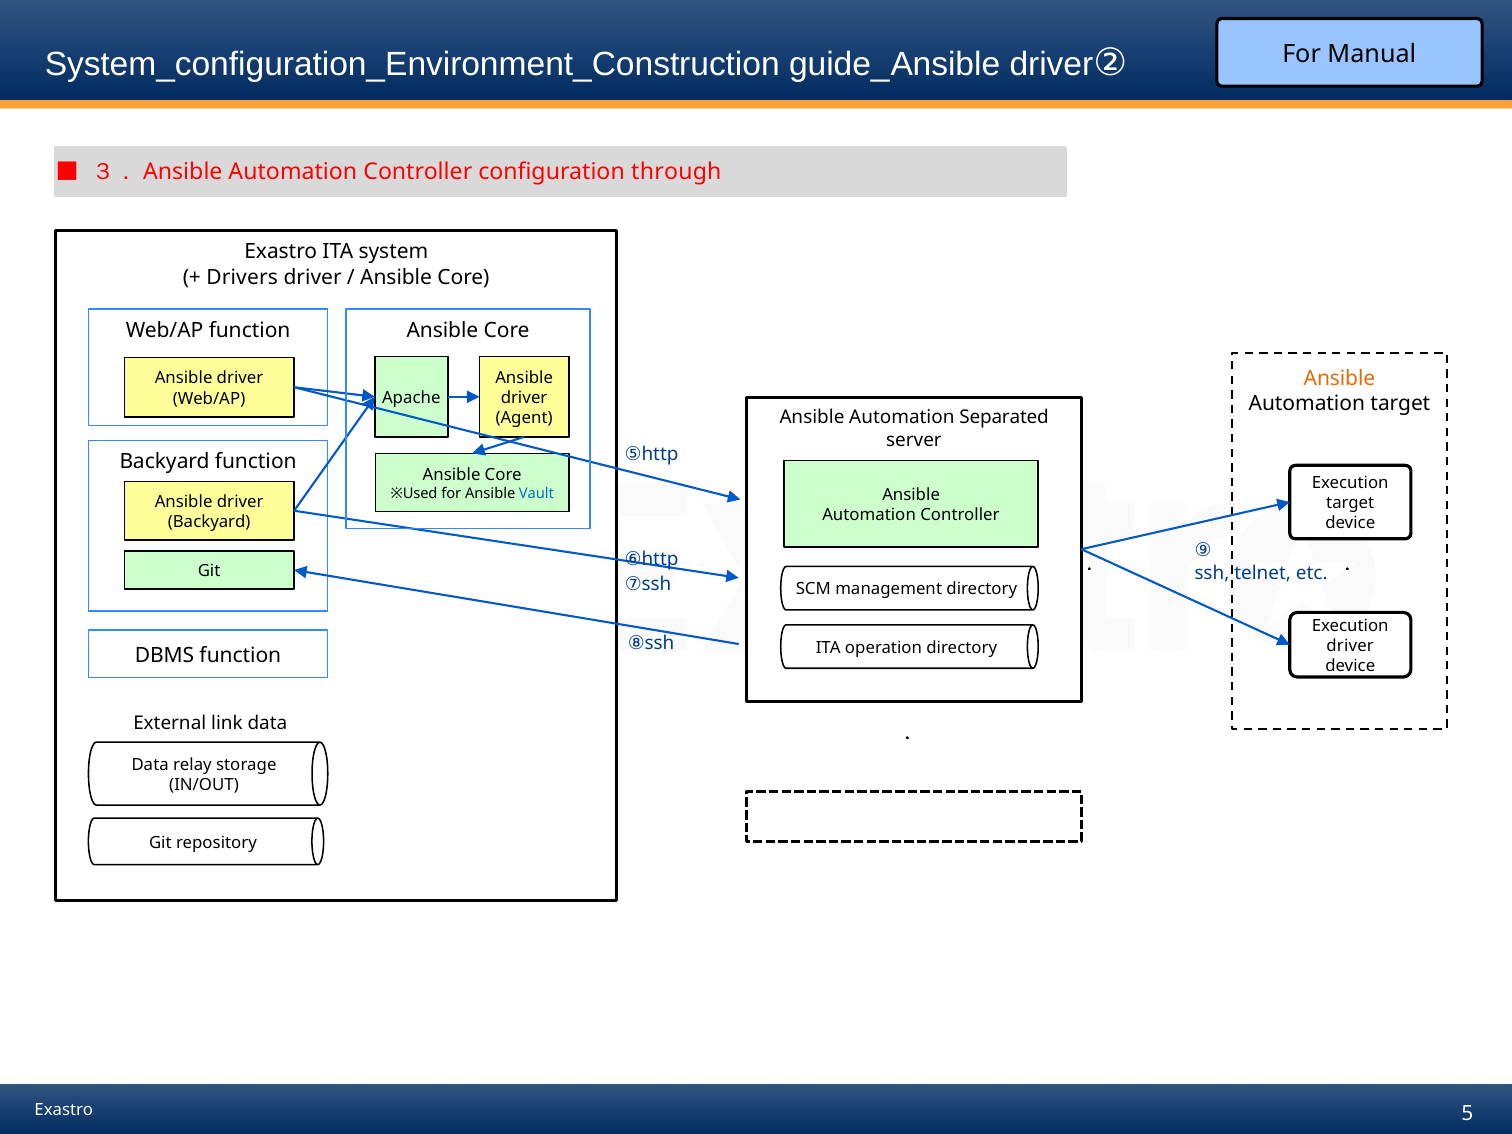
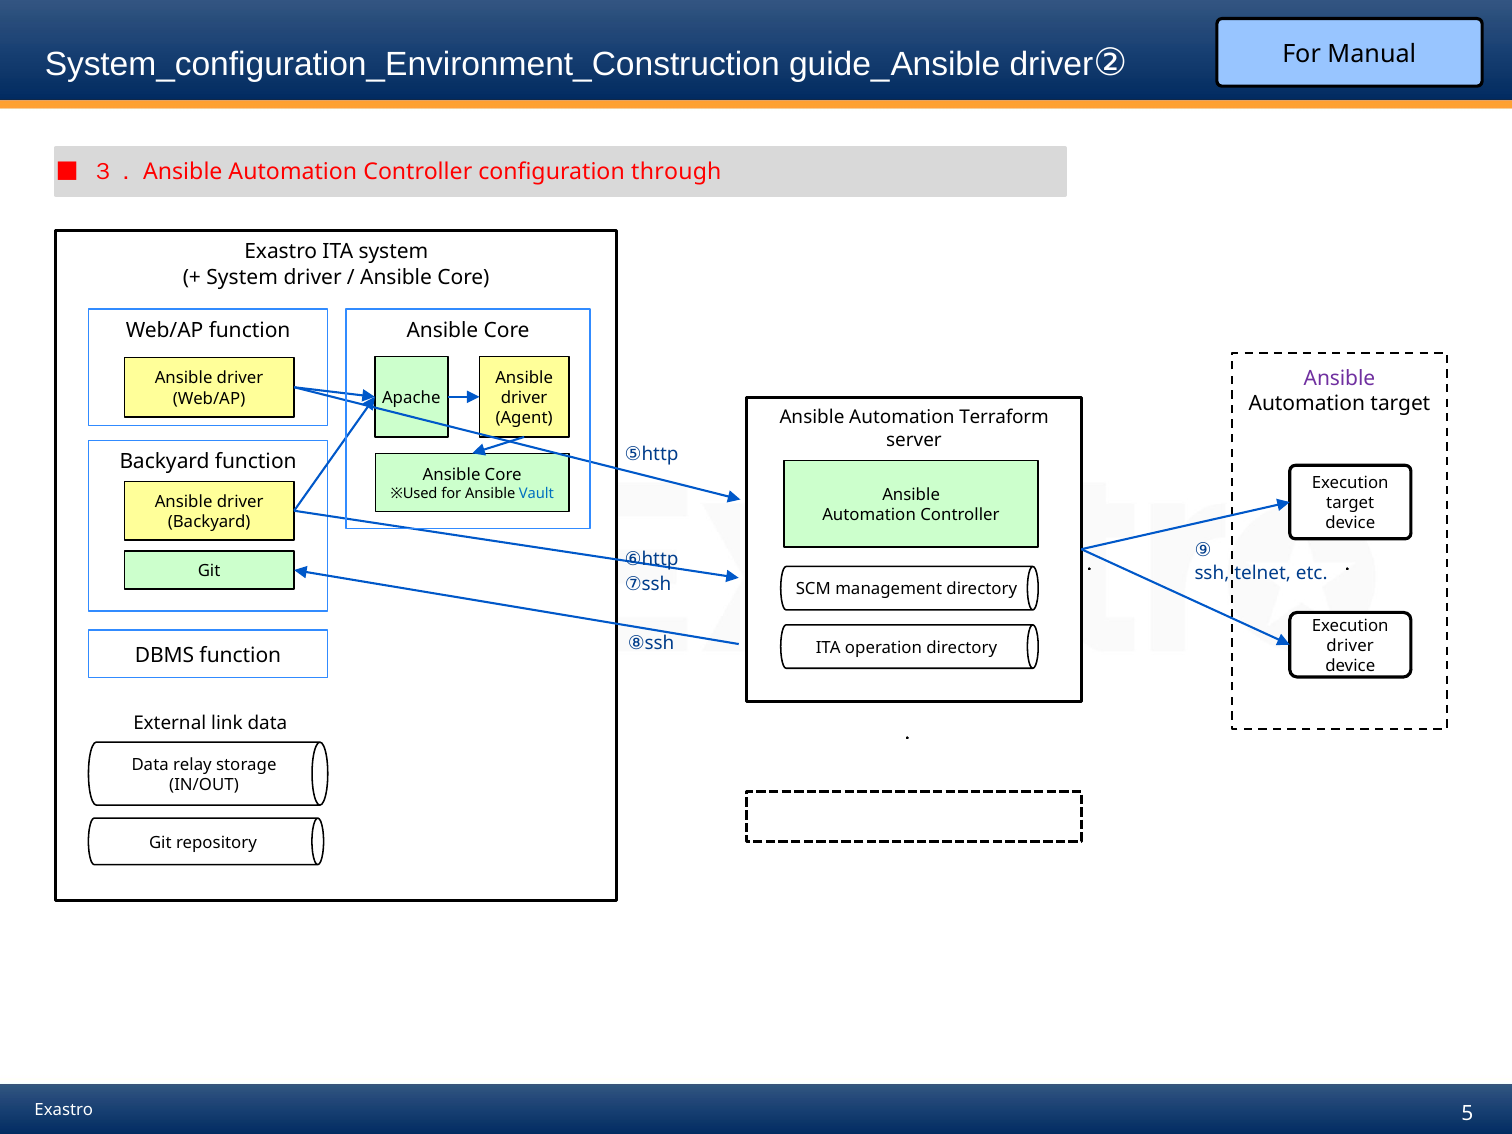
Drivers at (242, 277): Drivers -> System
Ansible at (1339, 379) colour: orange -> purple
Separated: Separated -> Terraform
